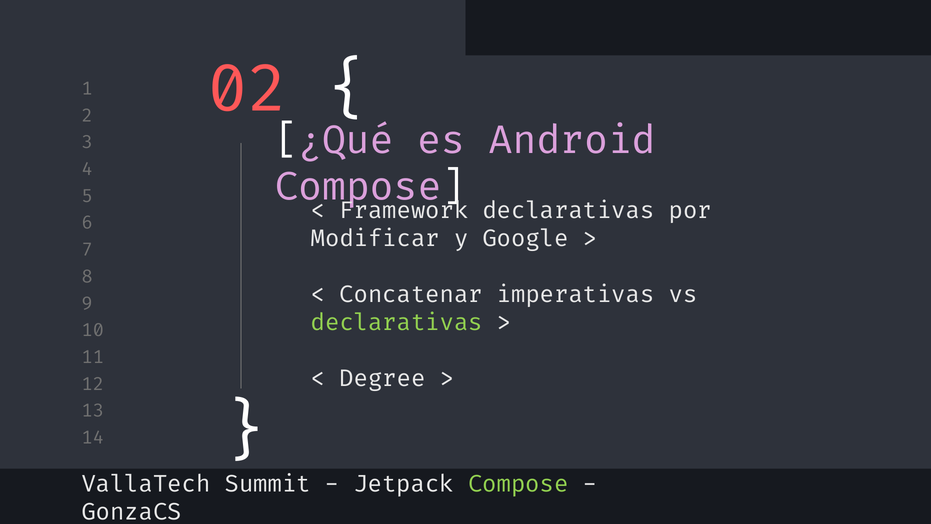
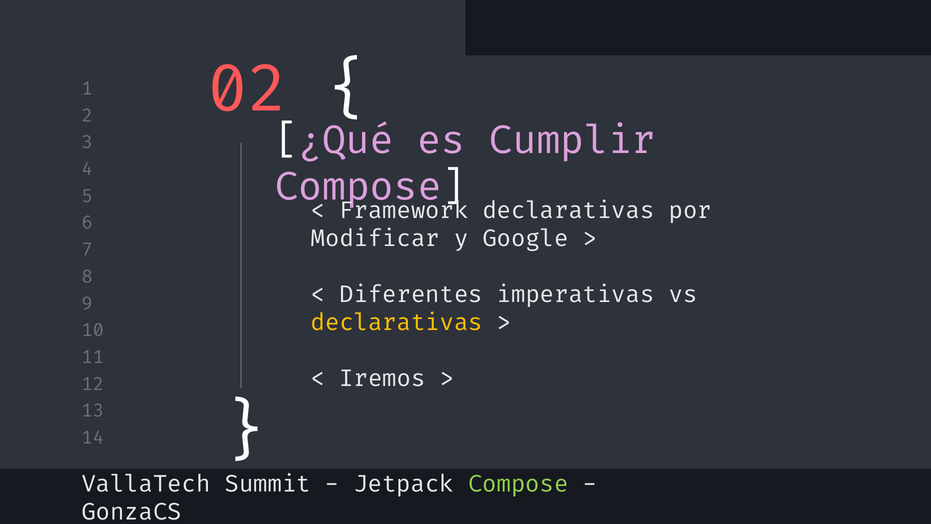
Android: Android -> Cumplir
Concatenar: Concatenar -> Diferentes
declarativas at (397, 322) colour: light green -> yellow
Degree: Degree -> Iremos
